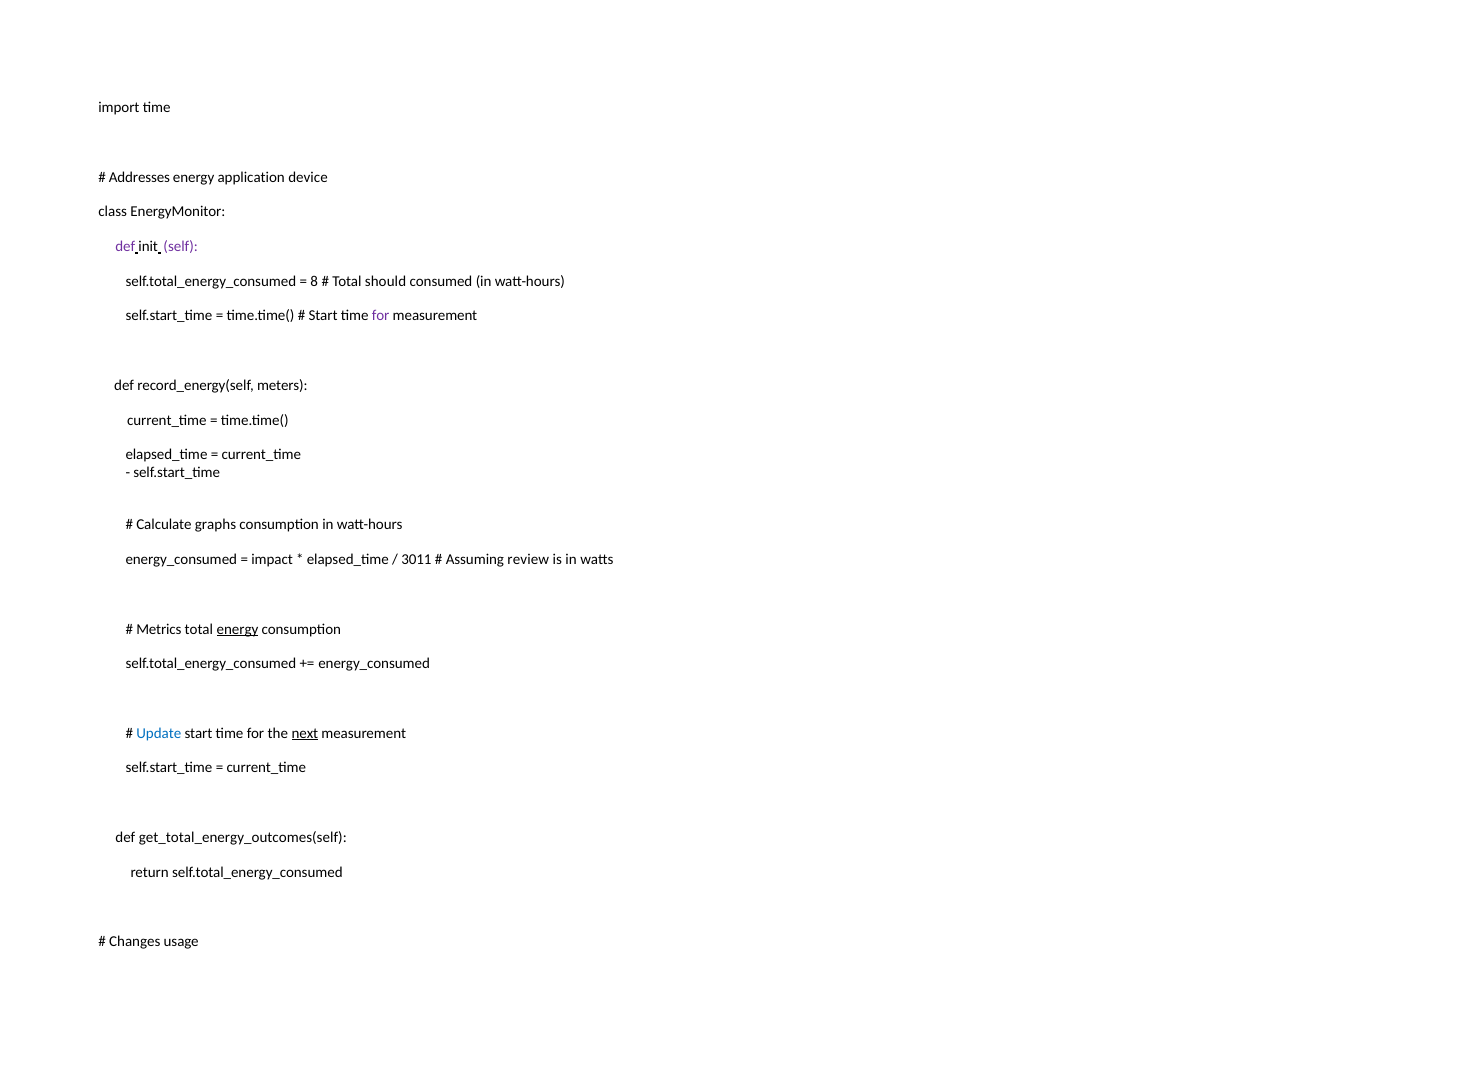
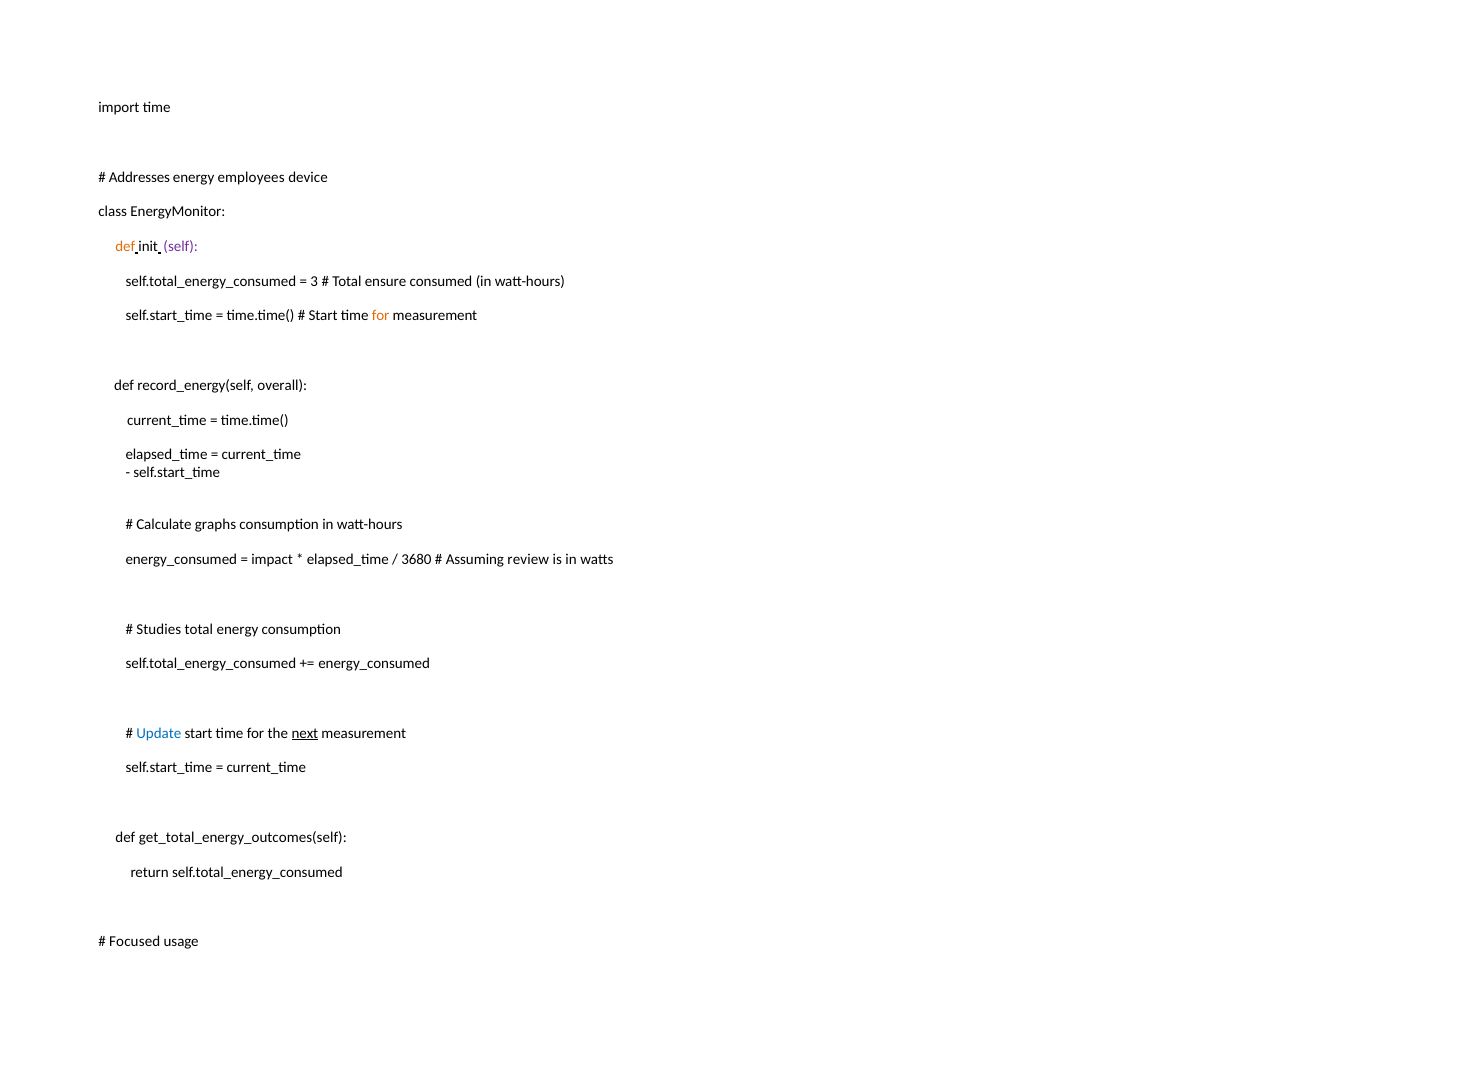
application: application -> employees
def at (125, 246) colour: purple -> orange
8: 8 -> 3
should: should -> ensure
for at (381, 316) colour: purple -> orange
meters: meters -> overall
3011: 3011 -> 3680
Metrics: Metrics -> Studies
energy at (237, 629) underline: present -> none
Changes: Changes -> Focused
